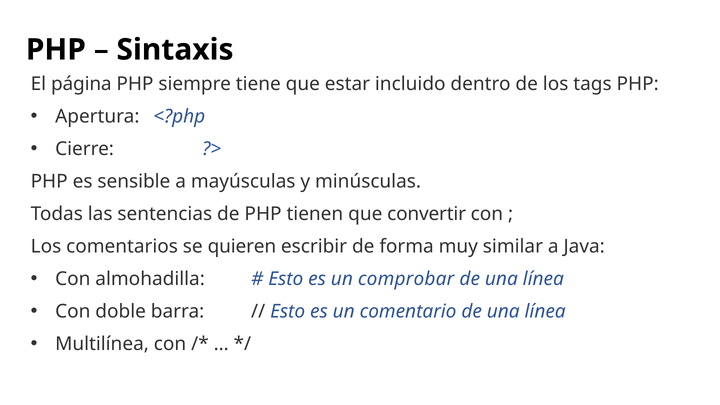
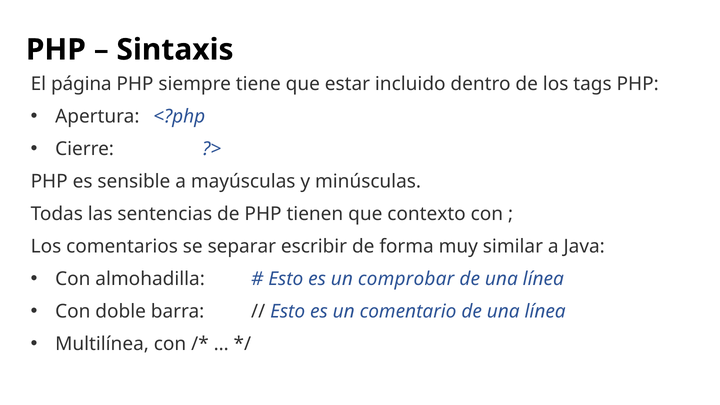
convertir: convertir -> contexto
quieren: quieren -> separar
